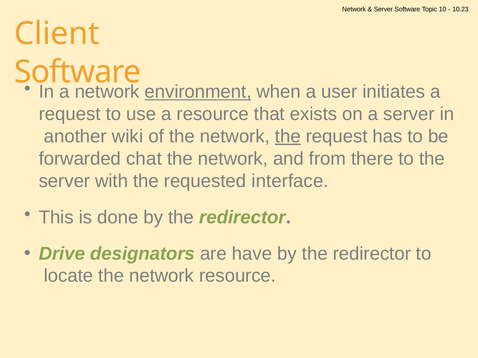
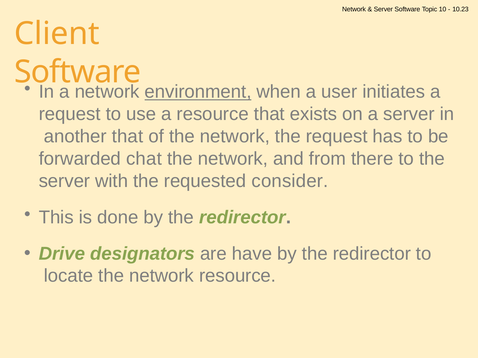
another wiki: wiki -> that
the at (288, 137) underline: present -> none
interface: interface -> consider
